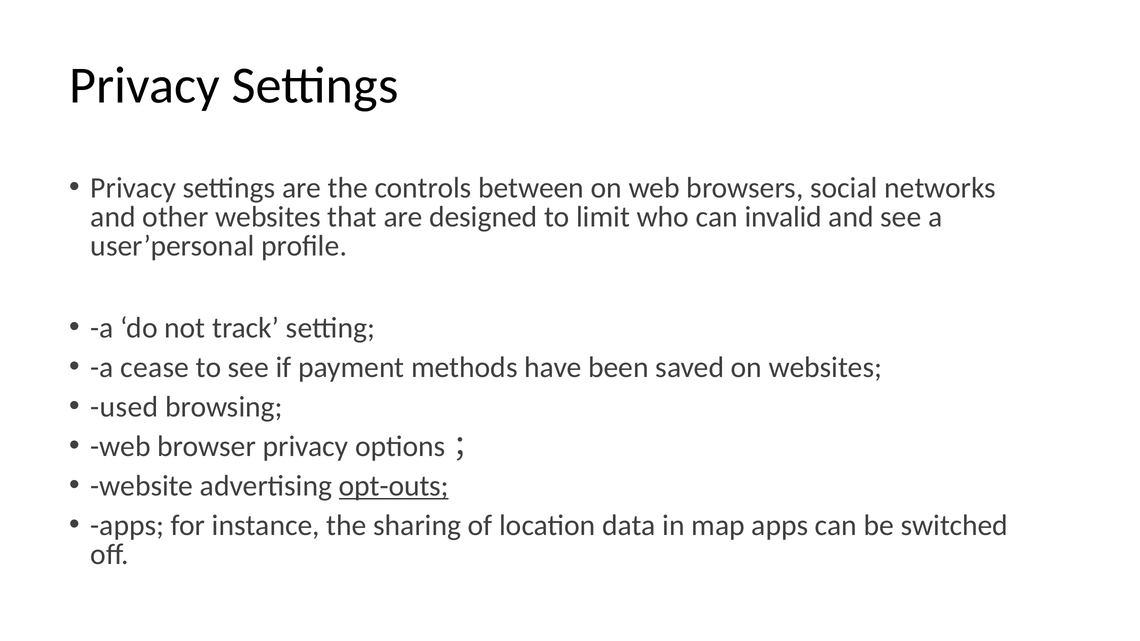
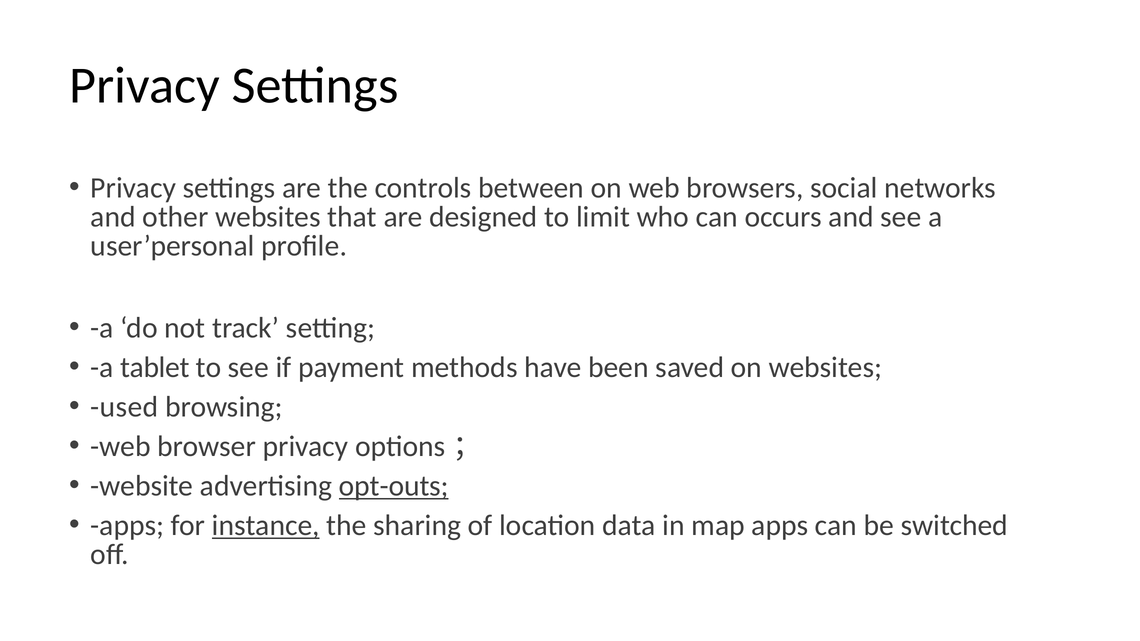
invalid: invalid -> occurs
cease: cease -> tablet
instance underline: none -> present
